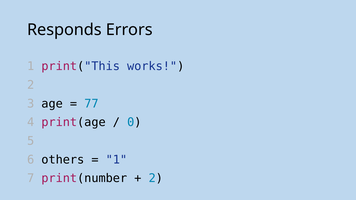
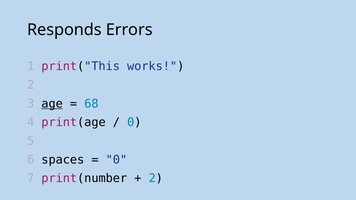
age underline: none -> present
77: 77 -> 68
others: others -> spaces
1 at (116, 160): 1 -> 0
